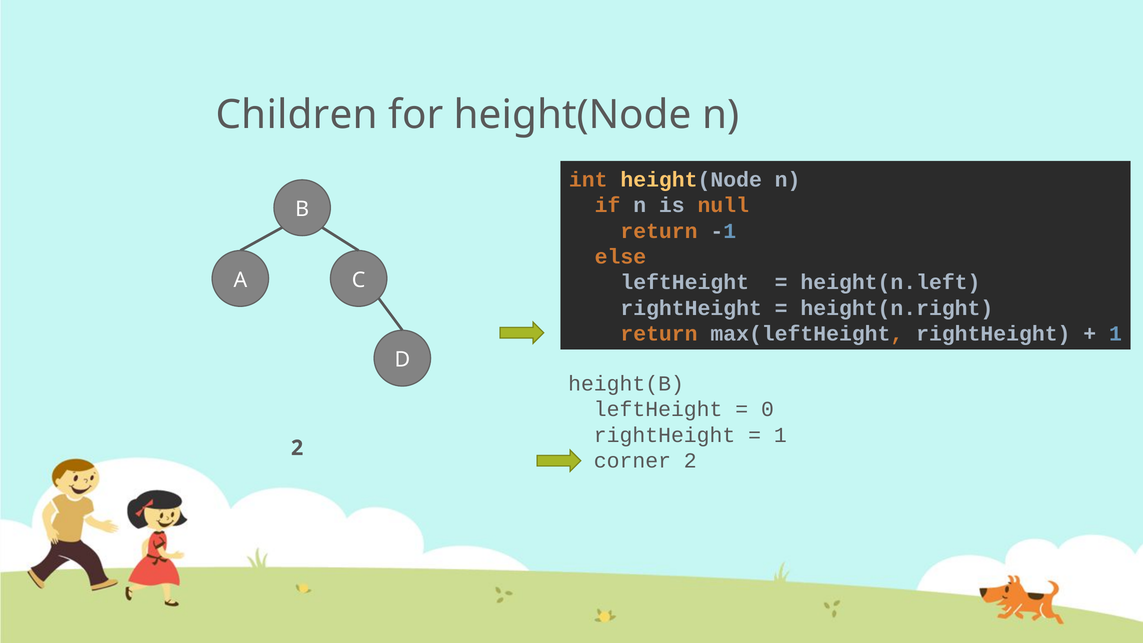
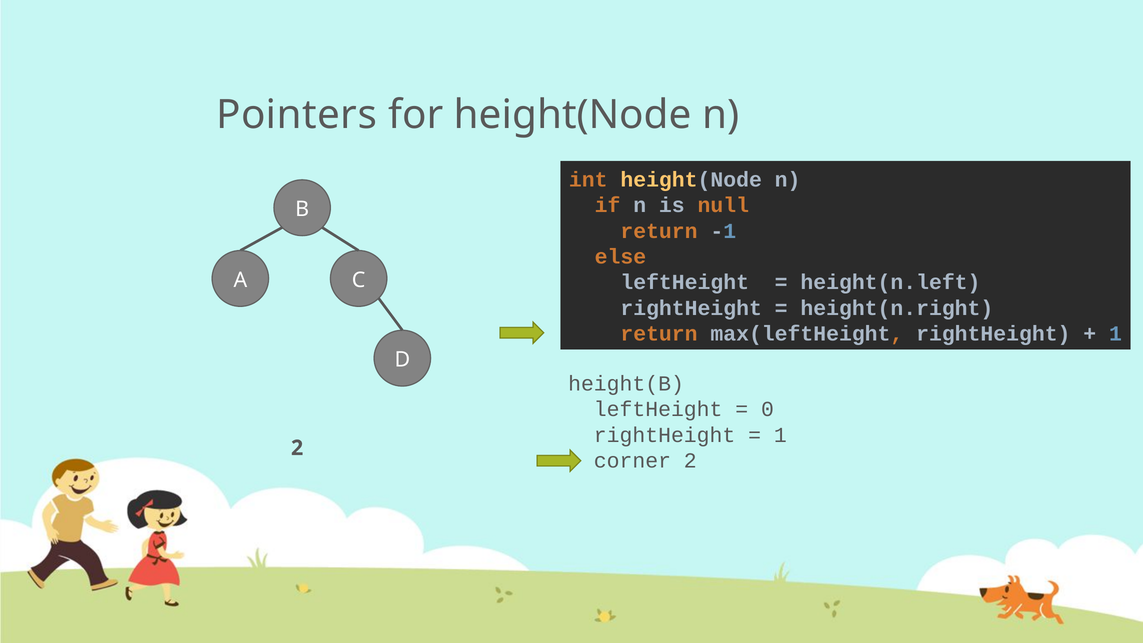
Children: Children -> Pointers
